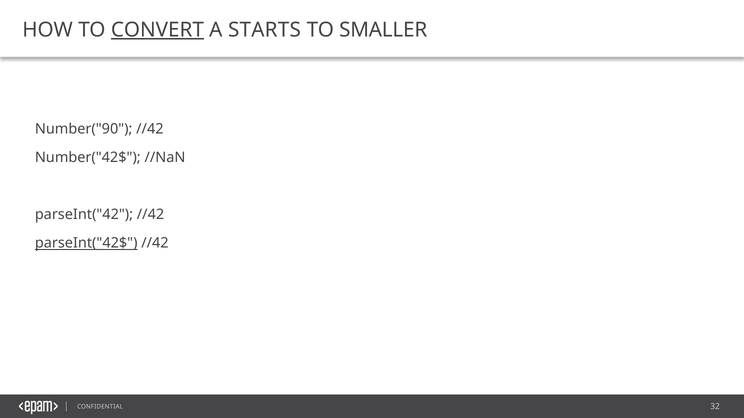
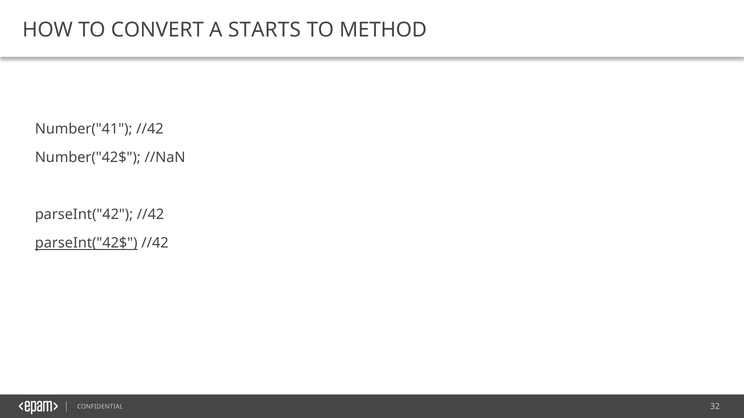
CONVERT underline: present -> none
SMALLER: SMALLER -> METHOD
Number("90: Number("90 -> Number("41
